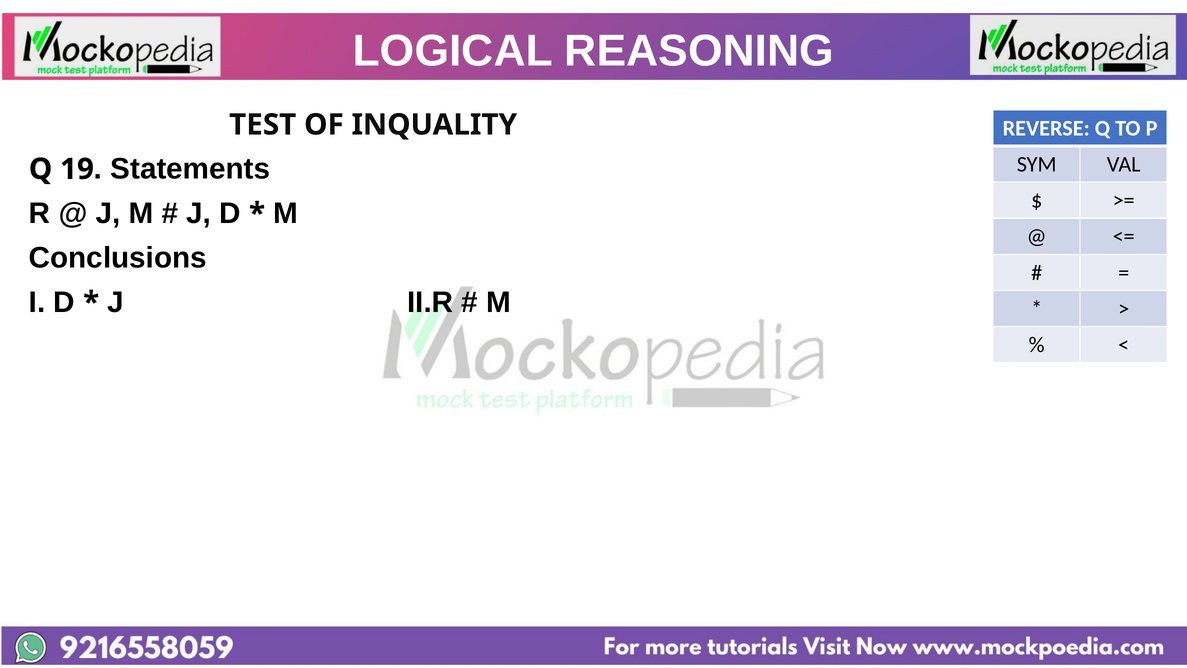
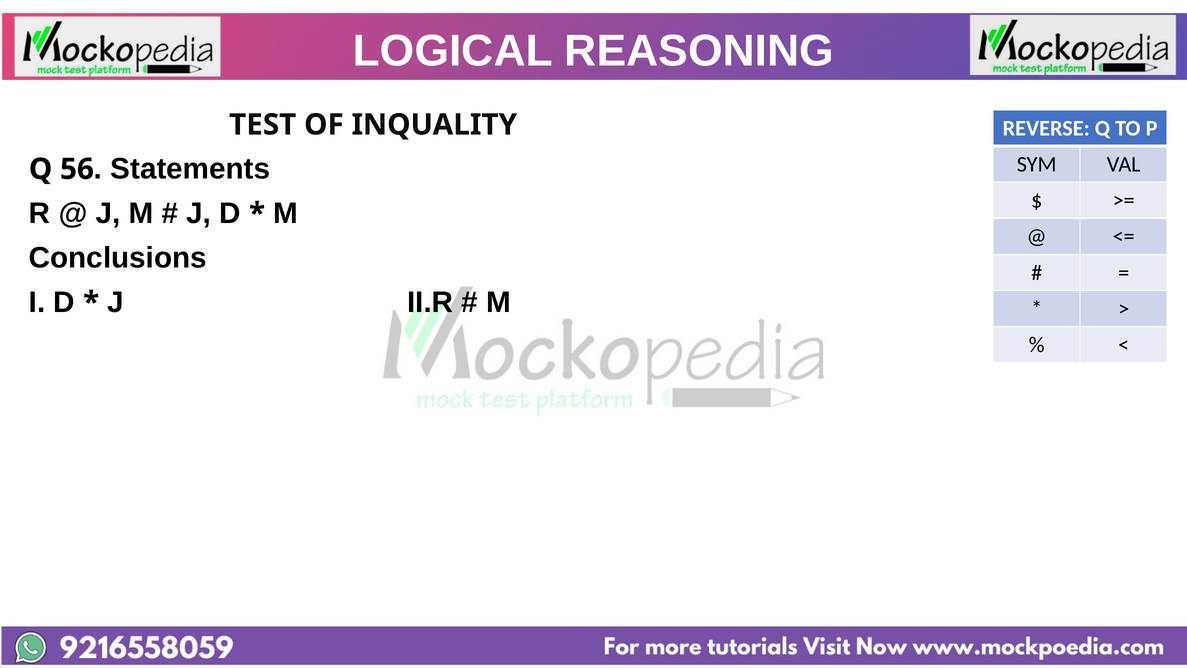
19: 19 -> 56
